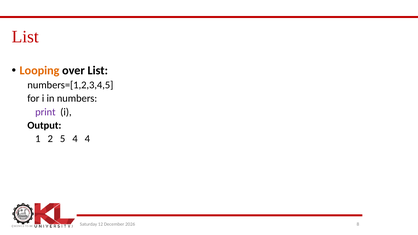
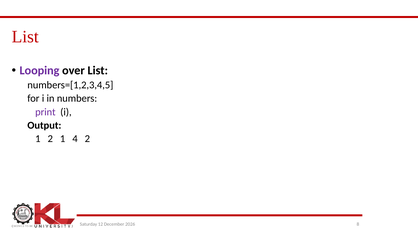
Looping colour: orange -> purple
2 5: 5 -> 1
4 4: 4 -> 2
